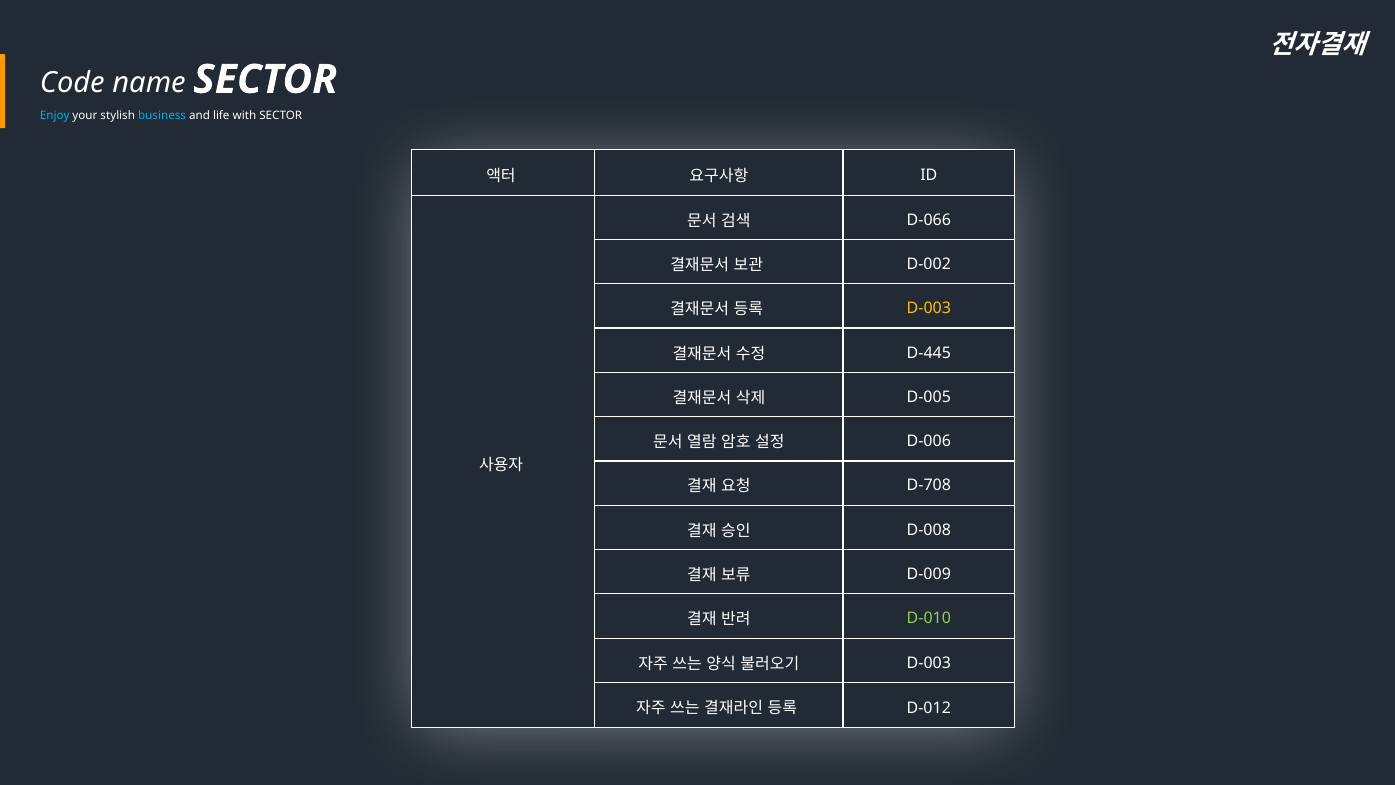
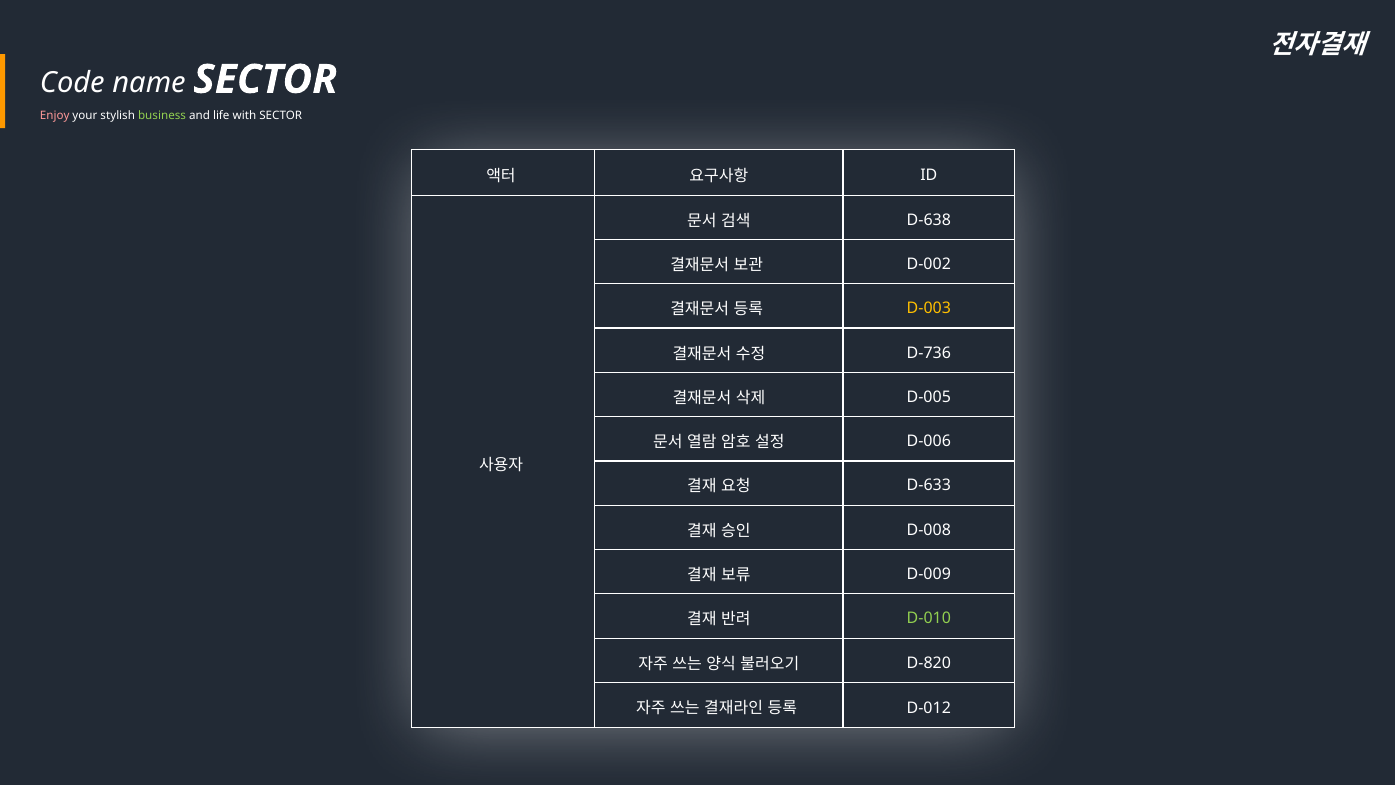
Enjoy colour: light blue -> pink
business colour: light blue -> light green
D-066: D-066 -> D-638
D-445: D-445 -> D-736
D-708: D-708 -> D-633
D-003 at (929, 663): D-003 -> D-820
